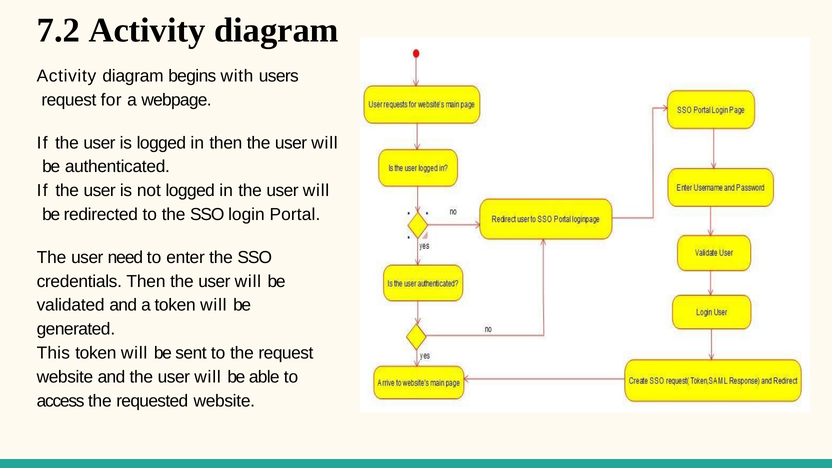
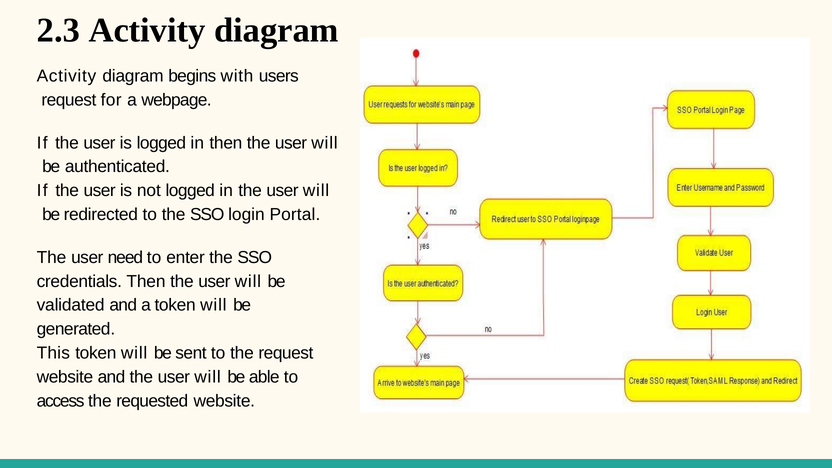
7.2: 7.2 -> 2.3
